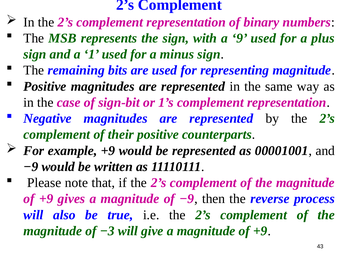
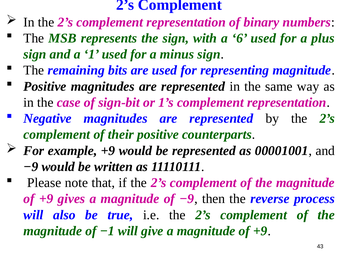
9: 9 -> 6
−3: −3 -> −1
